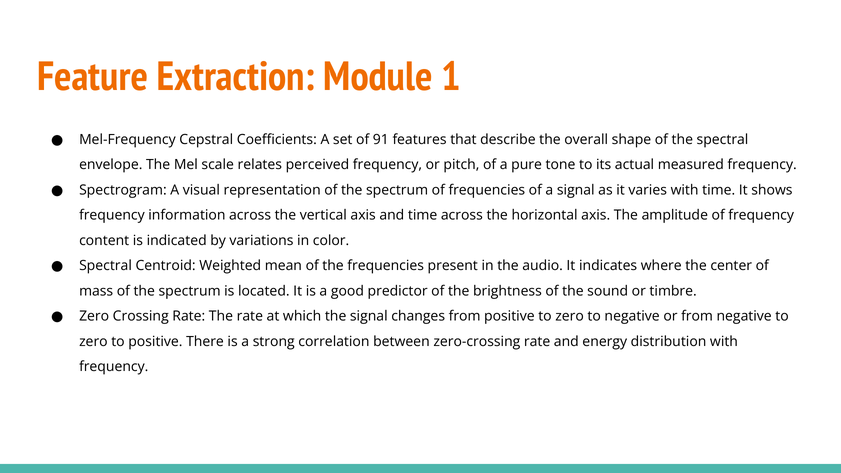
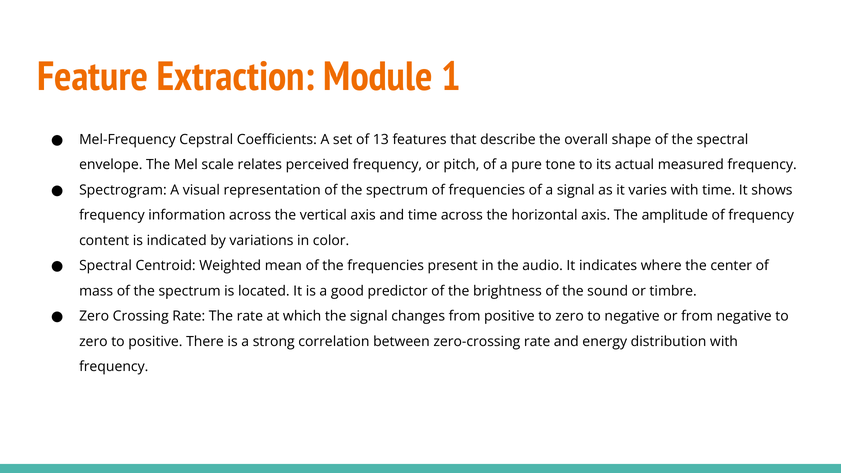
91: 91 -> 13
